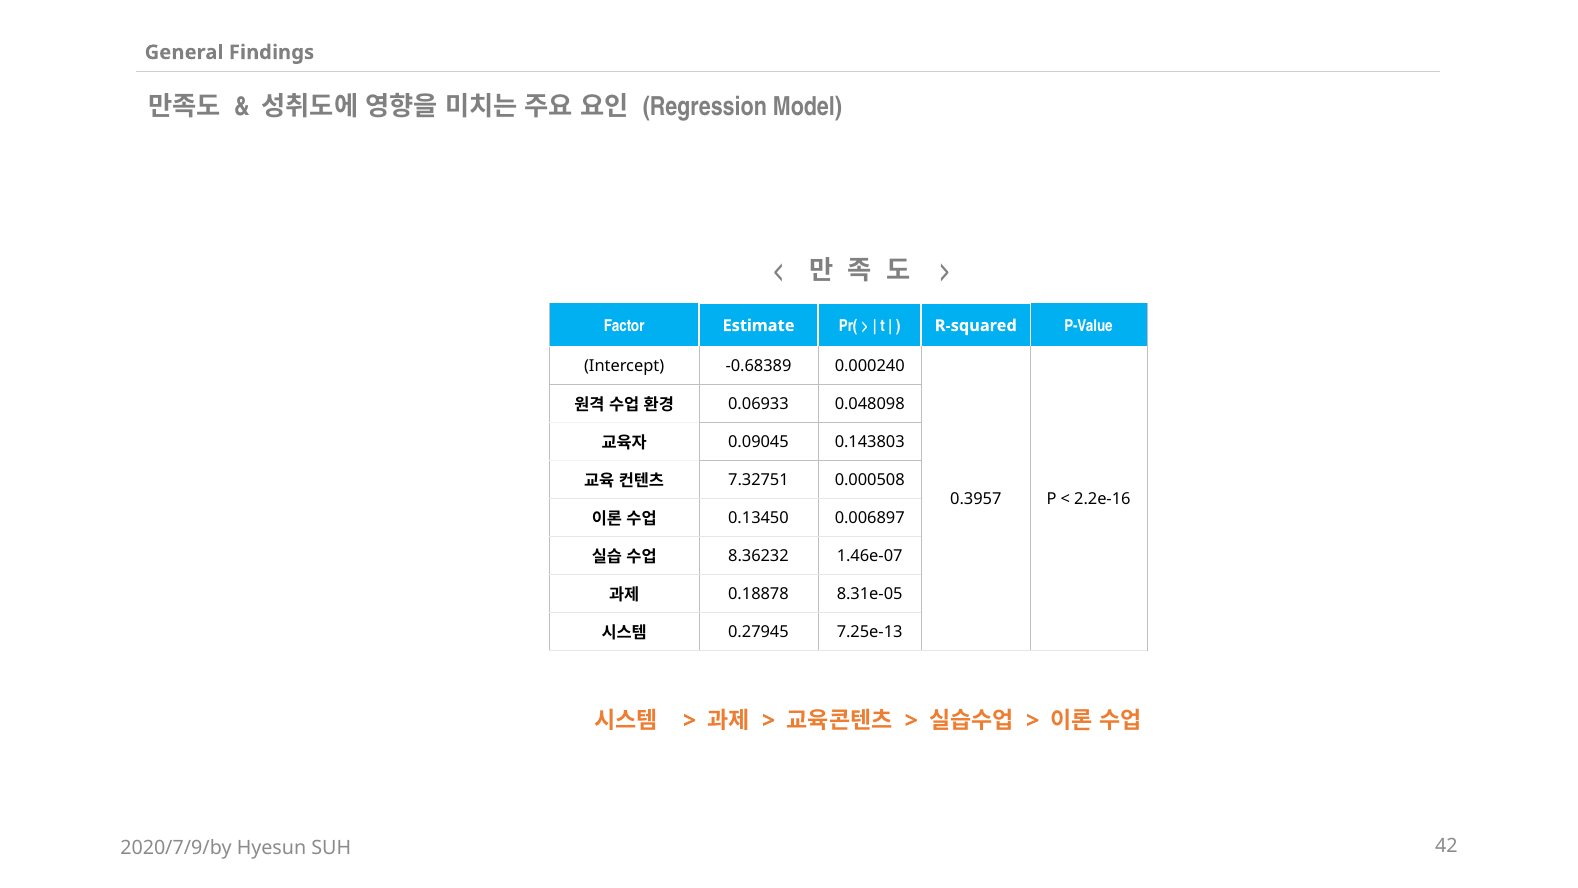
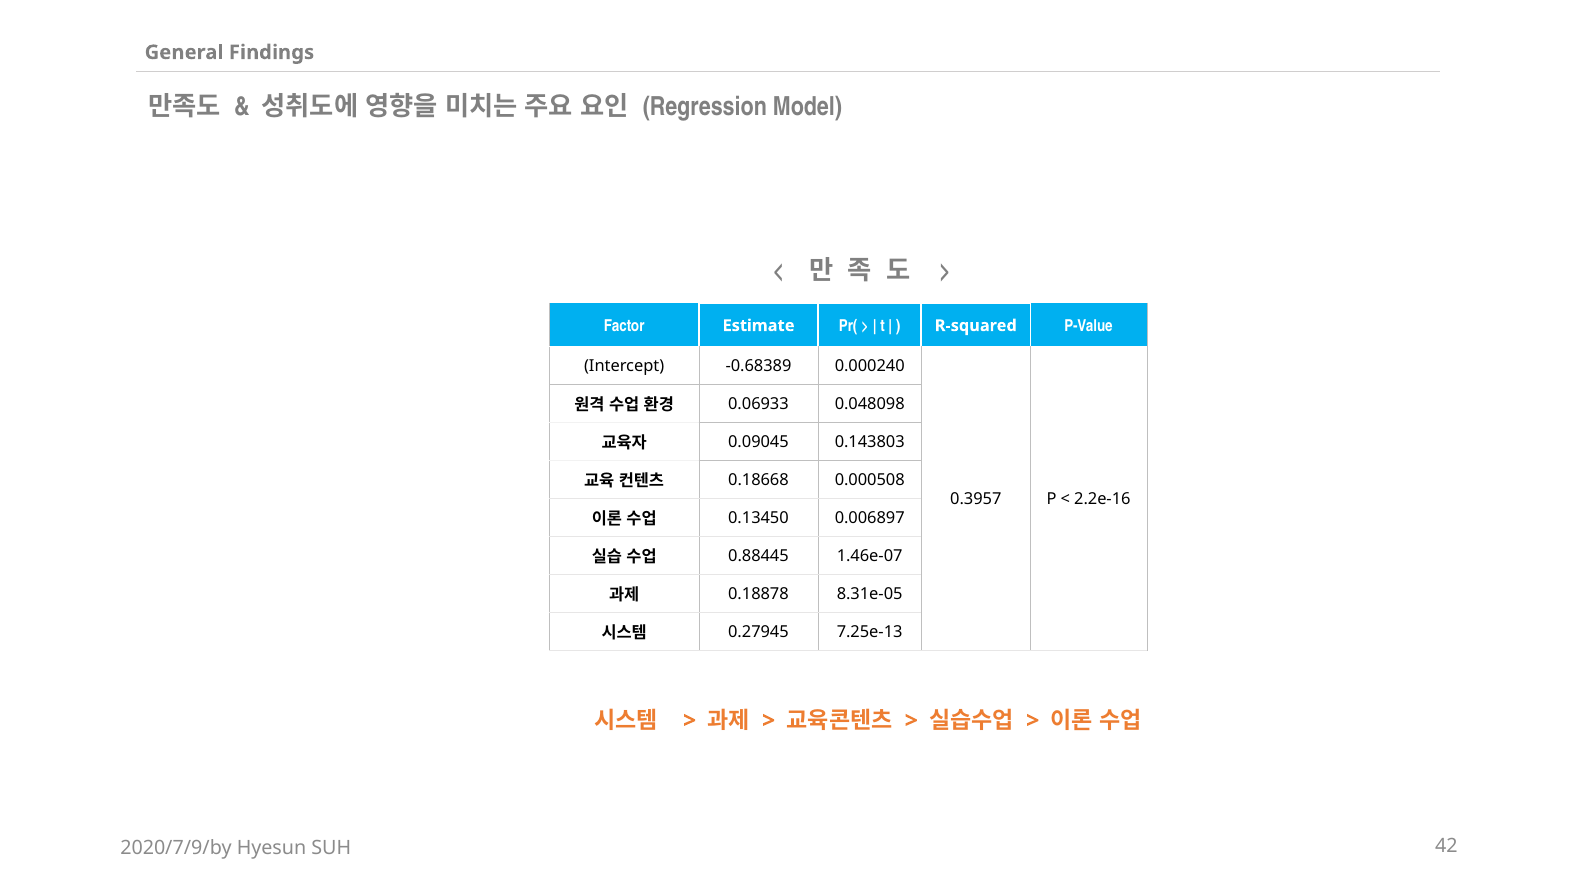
7.32751: 7.32751 -> 0.18668
8.36232: 8.36232 -> 0.88445
